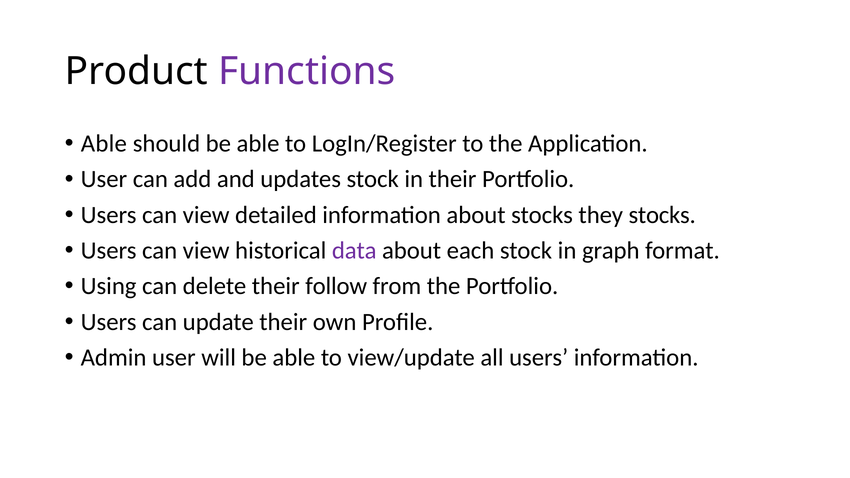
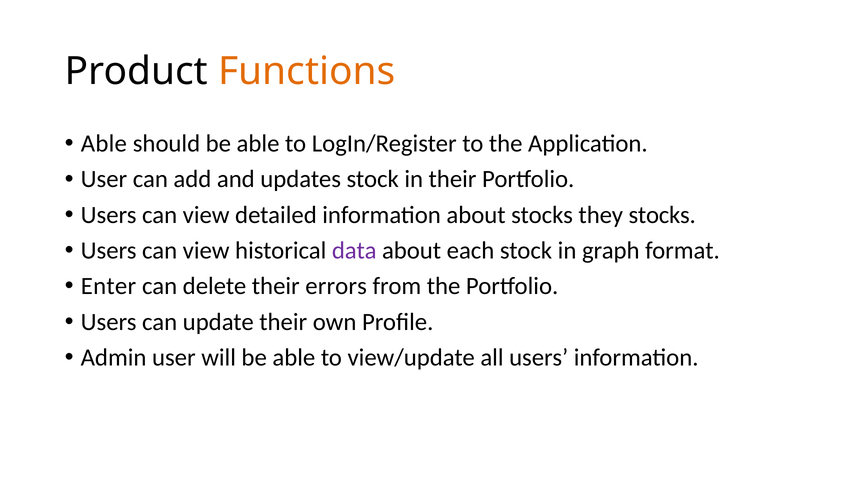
Functions colour: purple -> orange
Using: Using -> Enter
follow: follow -> errors
